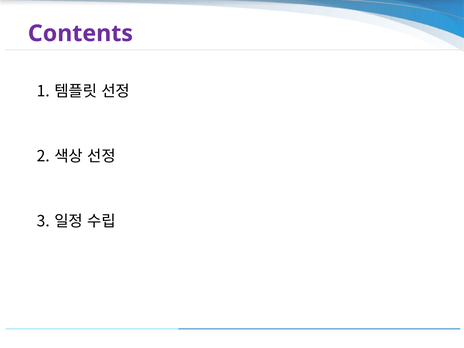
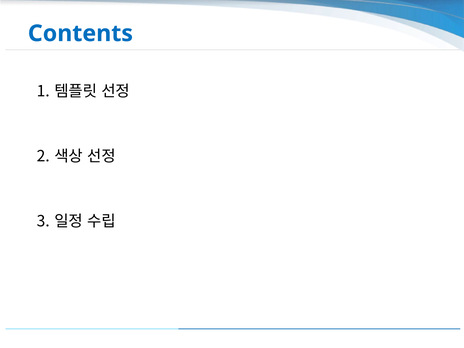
Contents colour: purple -> blue
